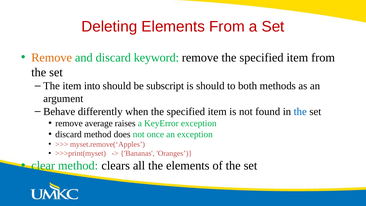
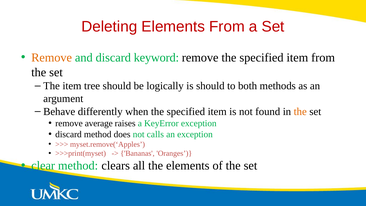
into: into -> tree
subscript: subscript -> logically
the at (300, 111) colour: blue -> orange
once: once -> calls
